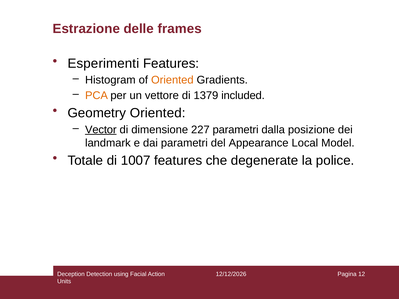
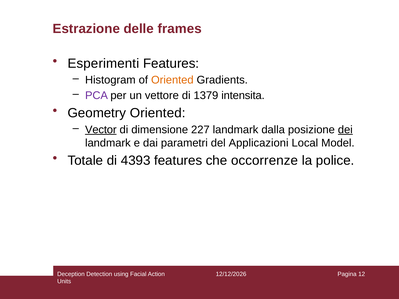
PCA colour: orange -> purple
included: included -> intensita
227 parametri: parametri -> landmark
dei underline: none -> present
Appearance: Appearance -> Applicazioni
1007: 1007 -> 4393
degenerate: degenerate -> occorrenze
